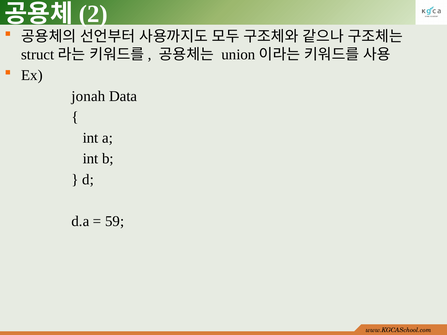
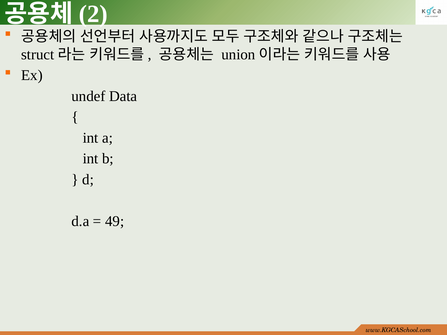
jonah: jonah -> undef
59: 59 -> 49
